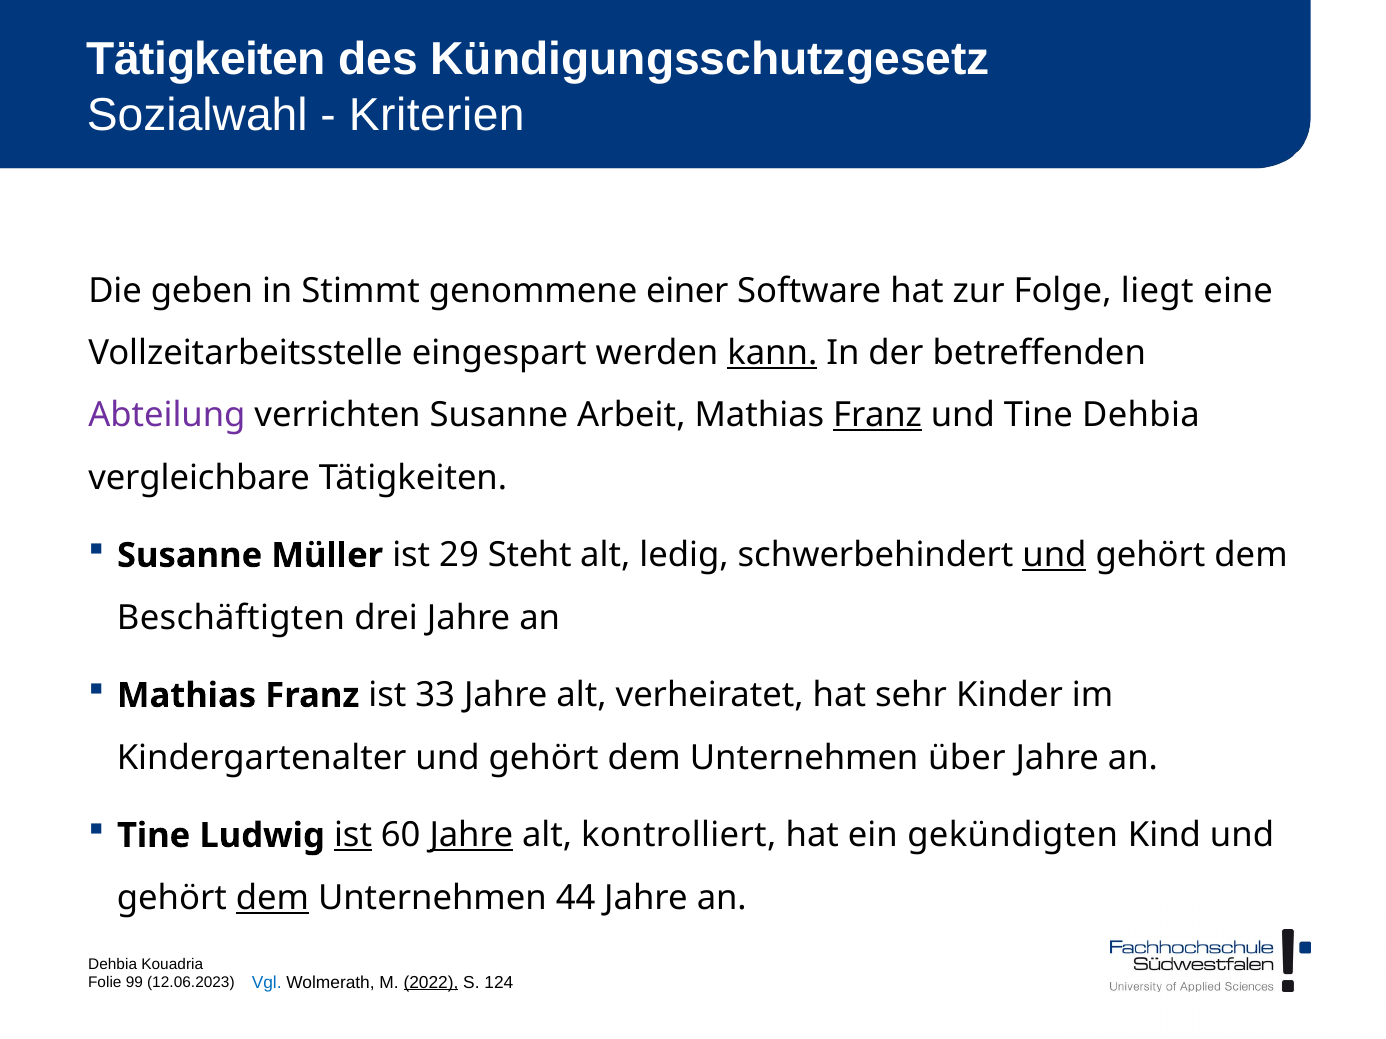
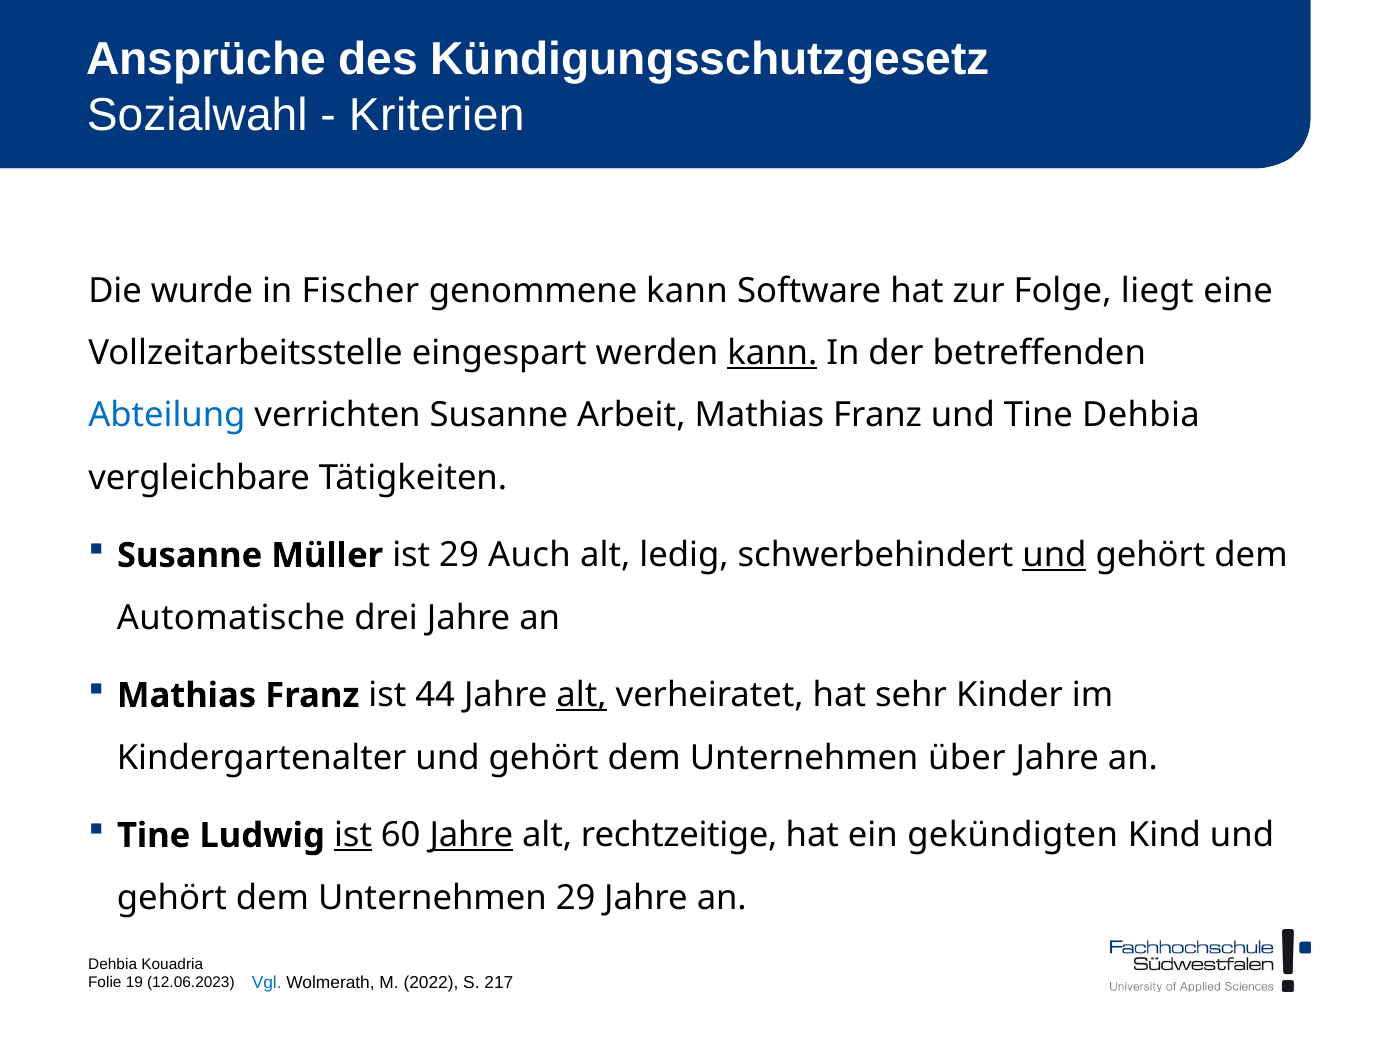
Tätigkeiten at (206, 60): Tätigkeiten -> Ansprüche
geben: geben -> wurde
Stimmt: Stimmt -> Fischer
genommene einer: einer -> kann
Abteilung colour: purple -> blue
Franz at (878, 416) underline: present -> none
Steht: Steht -> Auch
Beschäftigten: Beschäftigten -> Automatische
33: 33 -> 44
alt at (582, 696) underline: none -> present
kontrolliert: kontrolliert -> rechtzeitige
dem at (272, 898) underline: present -> none
Unternehmen 44: 44 -> 29
2022 underline: present -> none
124: 124 -> 217
99: 99 -> 19
